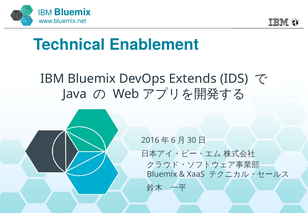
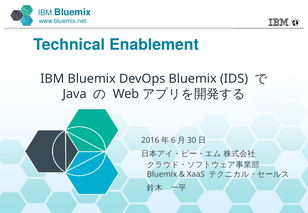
DevOps Extends: Extends -> Bluemix
